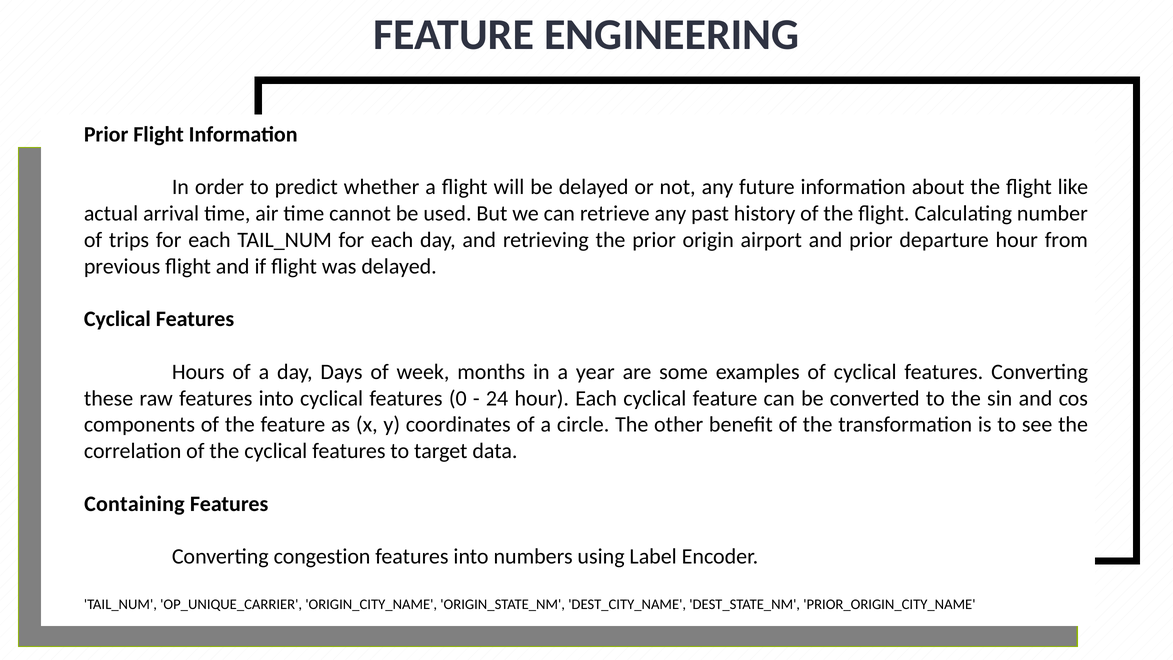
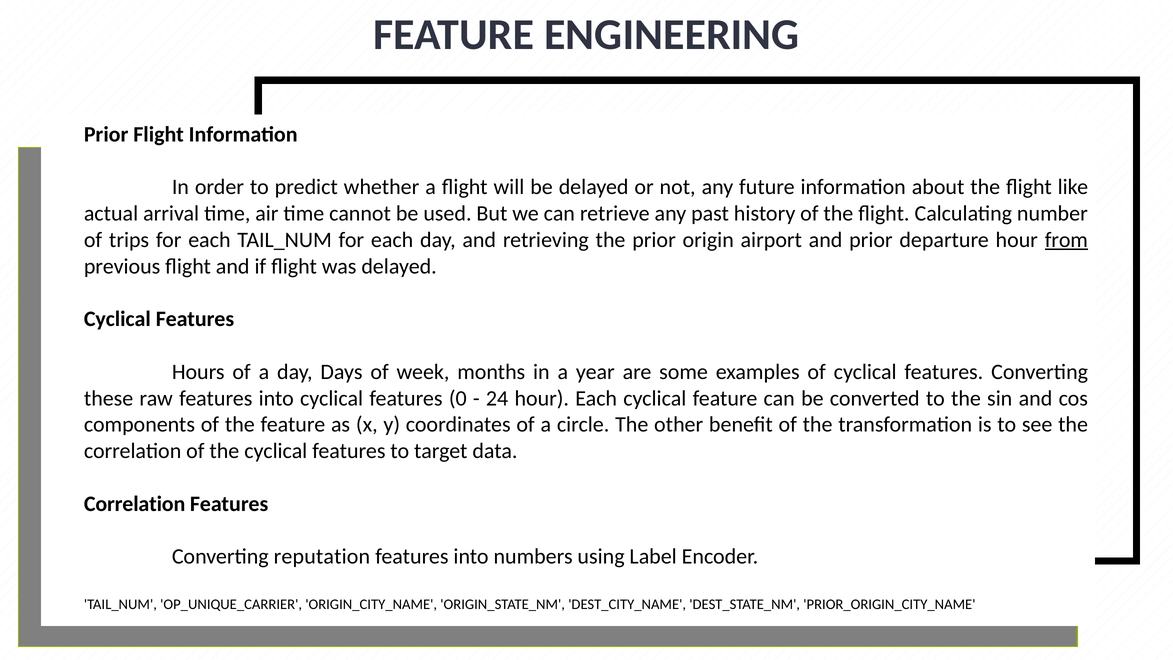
from underline: none -> present
Containing at (134, 504): Containing -> Correlation
Converting congestion: congestion -> reputation
